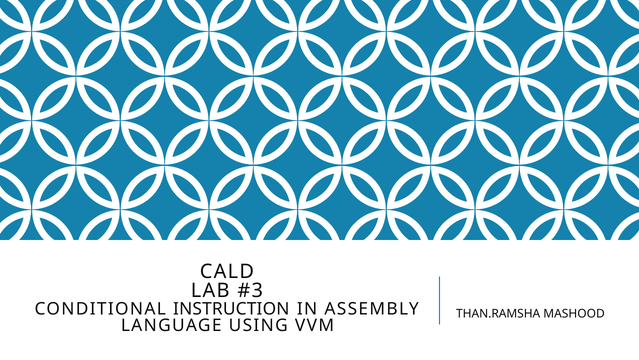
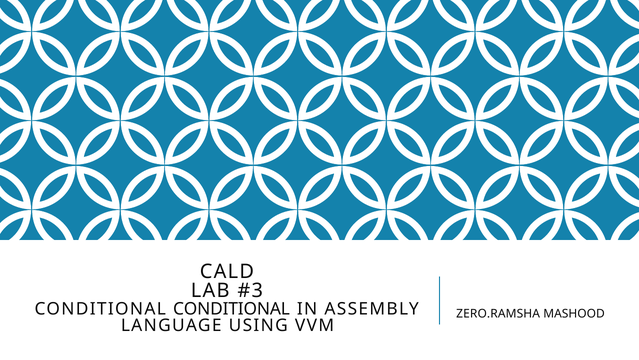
CONDITIONAL INSTRUCTION: INSTRUCTION -> CONDITIONAL
THAN.RAMSHA: THAN.RAMSHA -> ZERO.RAMSHA
